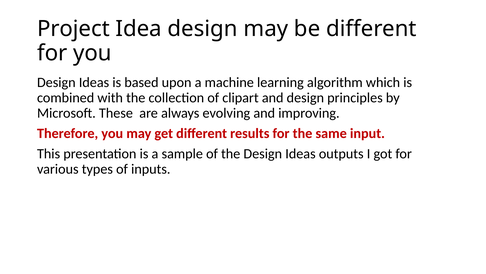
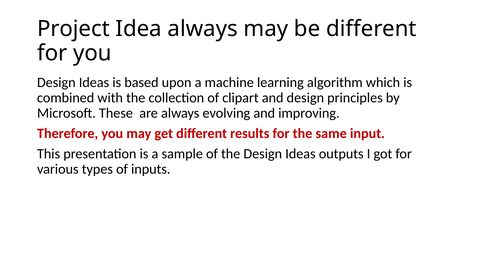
Idea design: design -> always
